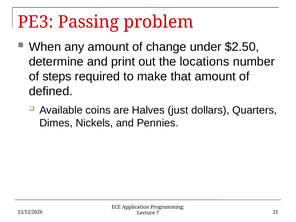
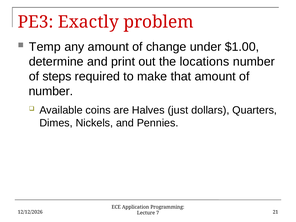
Passing: Passing -> Exactly
When: When -> Temp
$2.50: $2.50 -> $1.00
defined at (51, 91): defined -> number
